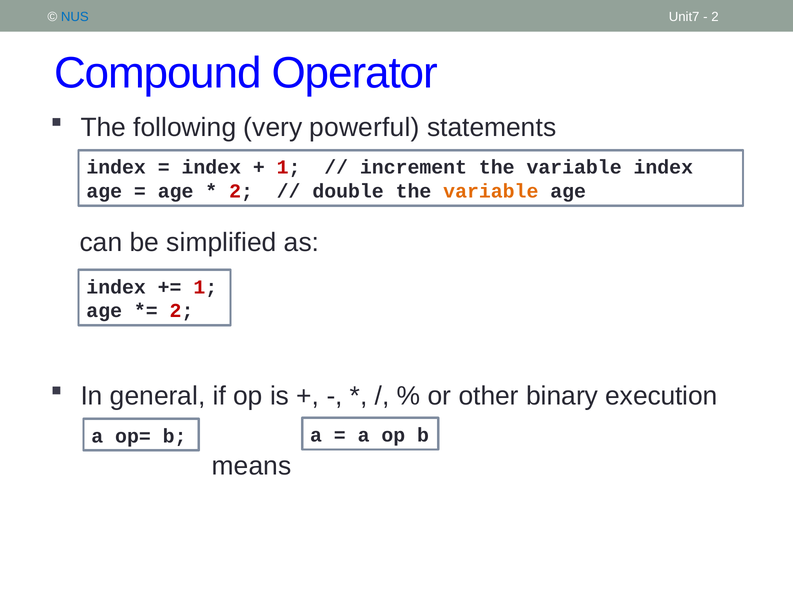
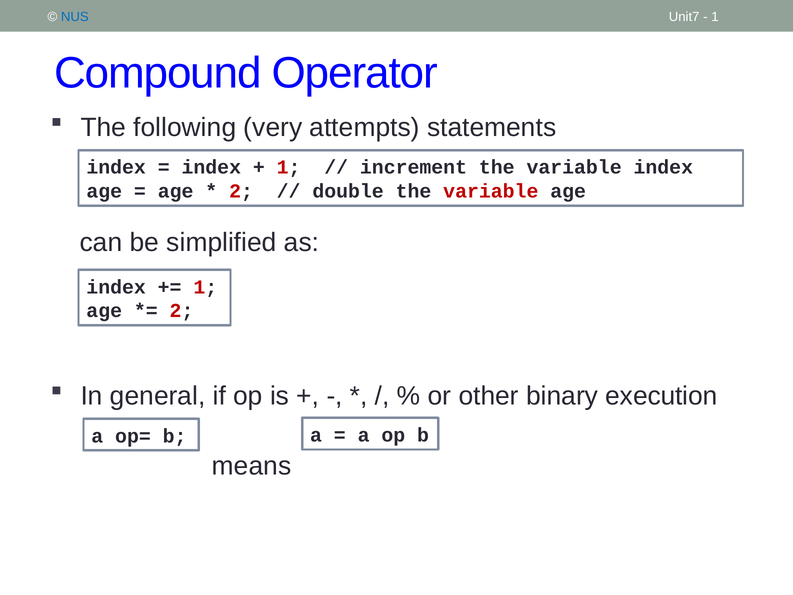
2 at (715, 17): 2 -> 1
powerful: powerful -> attempts
variable at (491, 191) colour: orange -> red
